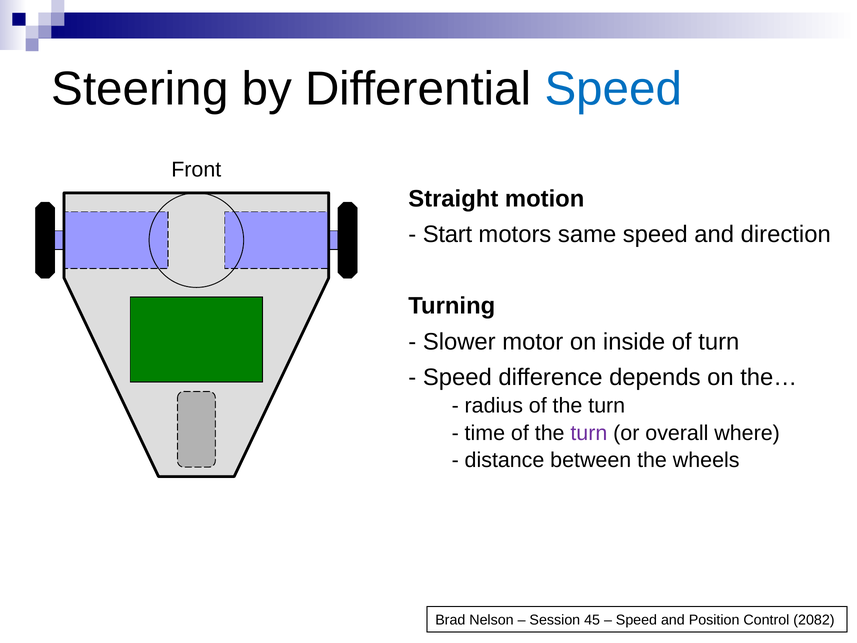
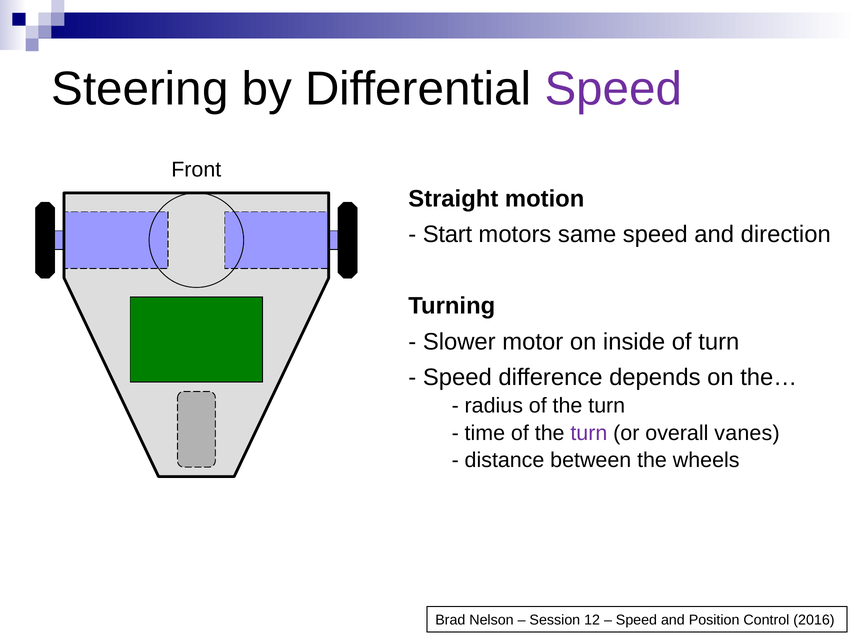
Speed at (613, 89) colour: blue -> purple
where: where -> vanes
45: 45 -> 12
2082: 2082 -> 2016
